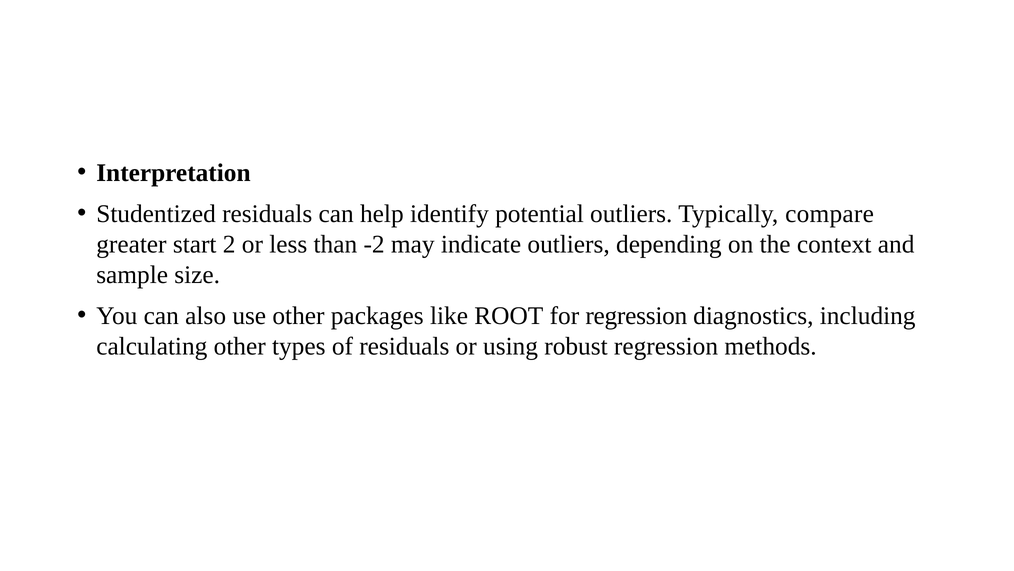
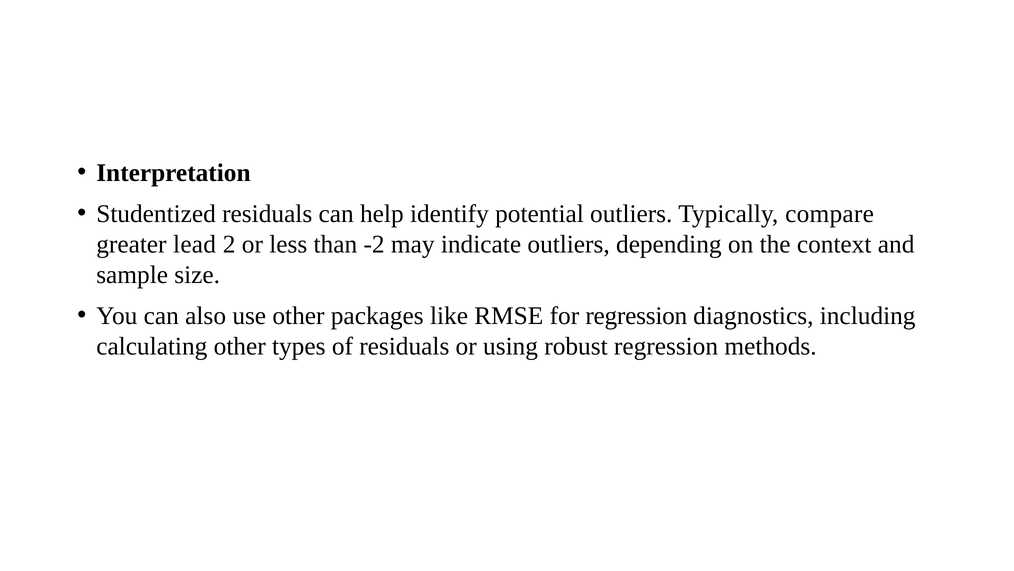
start: start -> lead
ROOT: ROOT -> RMSE
